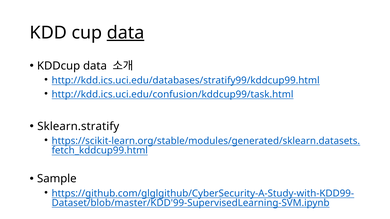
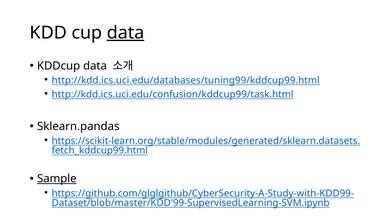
http://kdd.ics.uci.edu/databases/stratify99/kddcup99.html: http://kdd.ics.uci.edu/databases/stratify99/kddcup99.html -> http://kdd.ics.uci.edu/databases/tuning99/kddcup99.html
Sklearn.stratify: Sklearn.stratify -> Sklearn.pandas
Sample underline: none -> present
